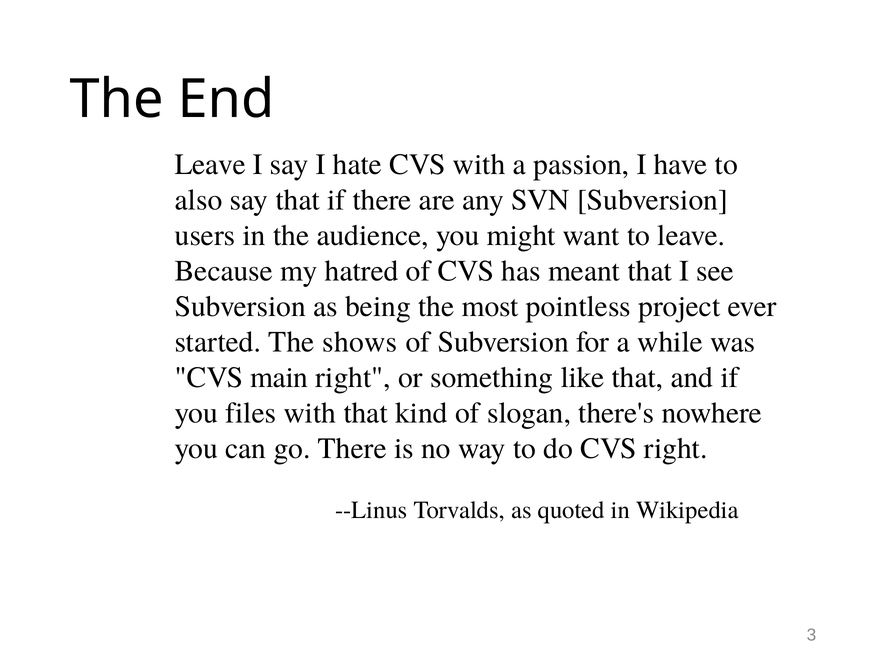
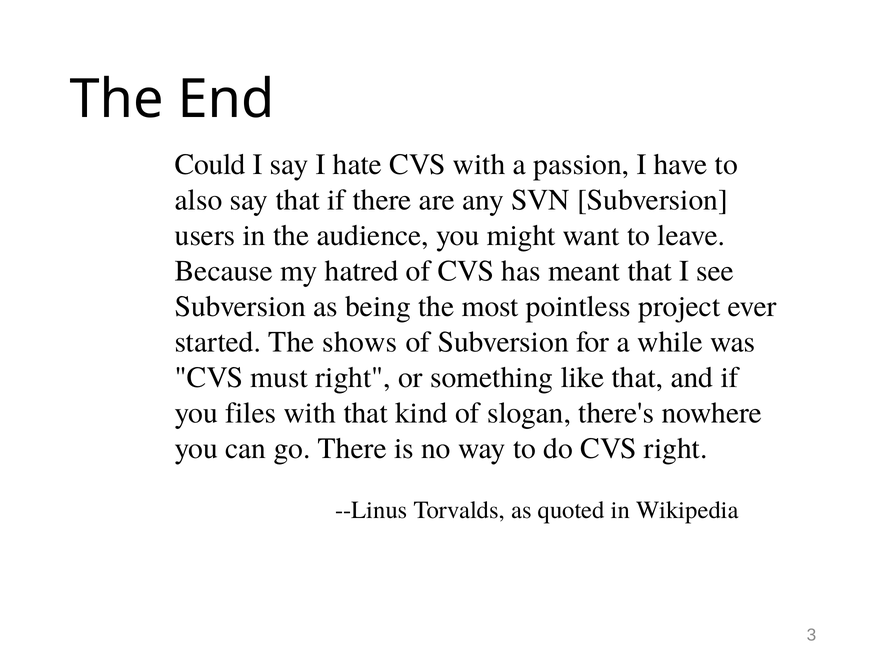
Leave at (210, 164): Leave -> Could
main: main -> must
